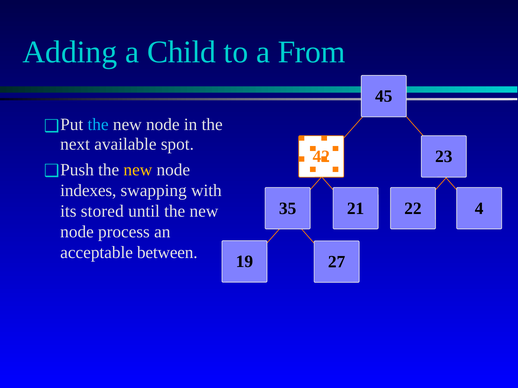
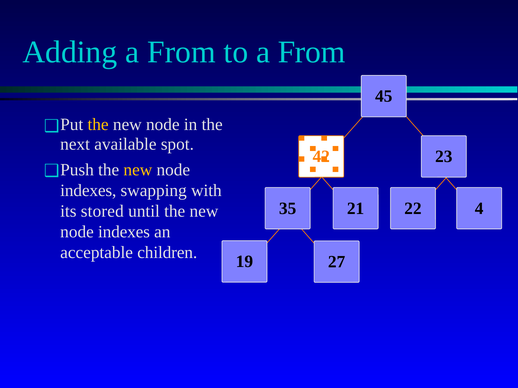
Adding a Child: Child -> From
the at (98, 125) colour: light blue -> yellow
process at (124, 232): process -> indexes
between: between -> children
